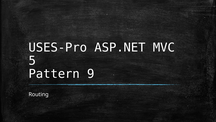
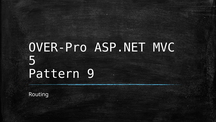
USES-Pro: USES-Pro -> OVER-Pro
